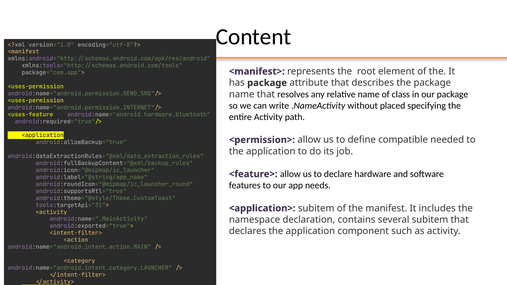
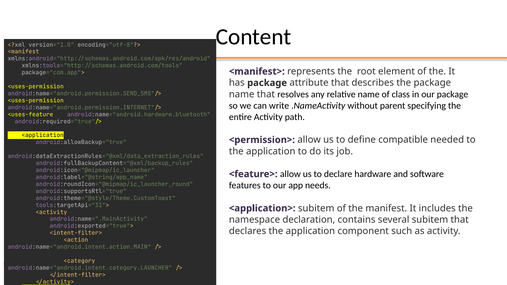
placed: placed -> parent
